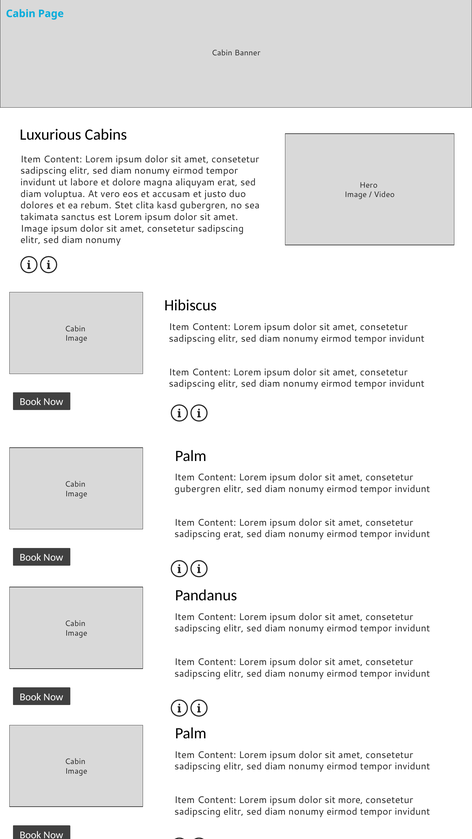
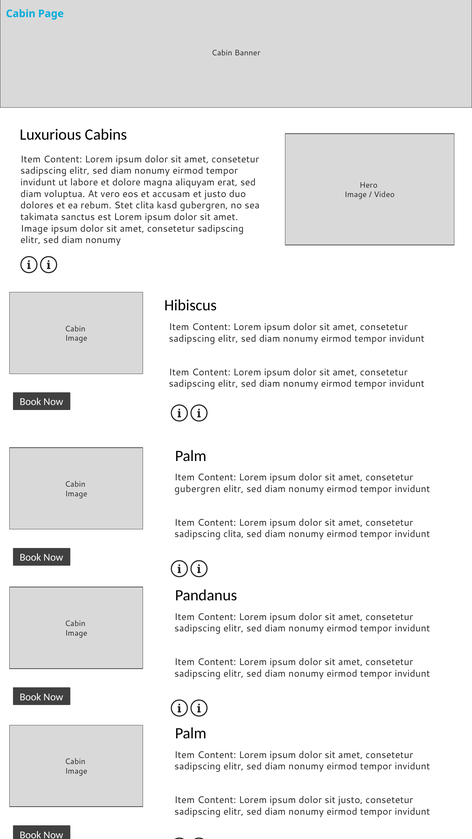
sadipscing erat: erat -> clita
sit more: more -> justo
